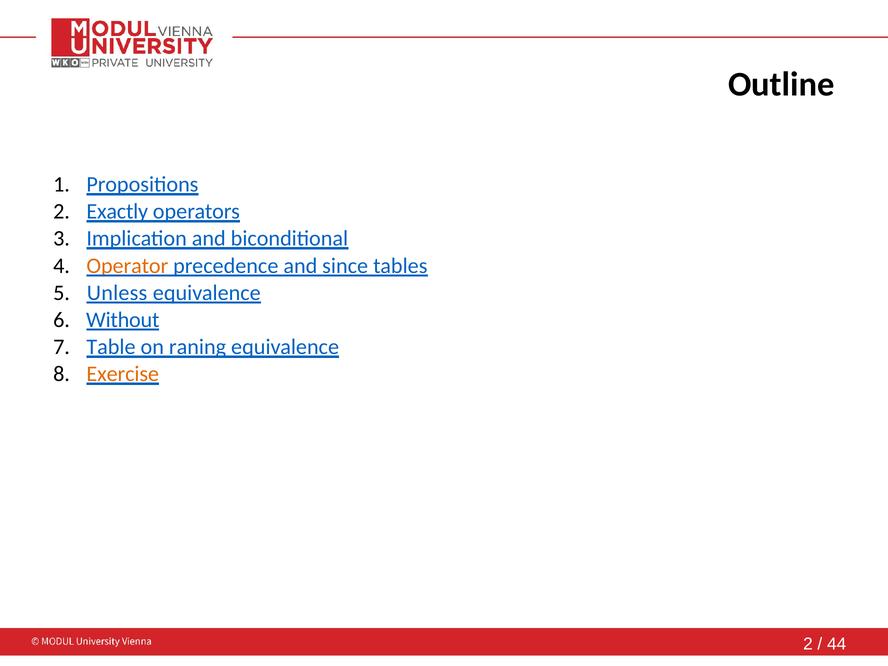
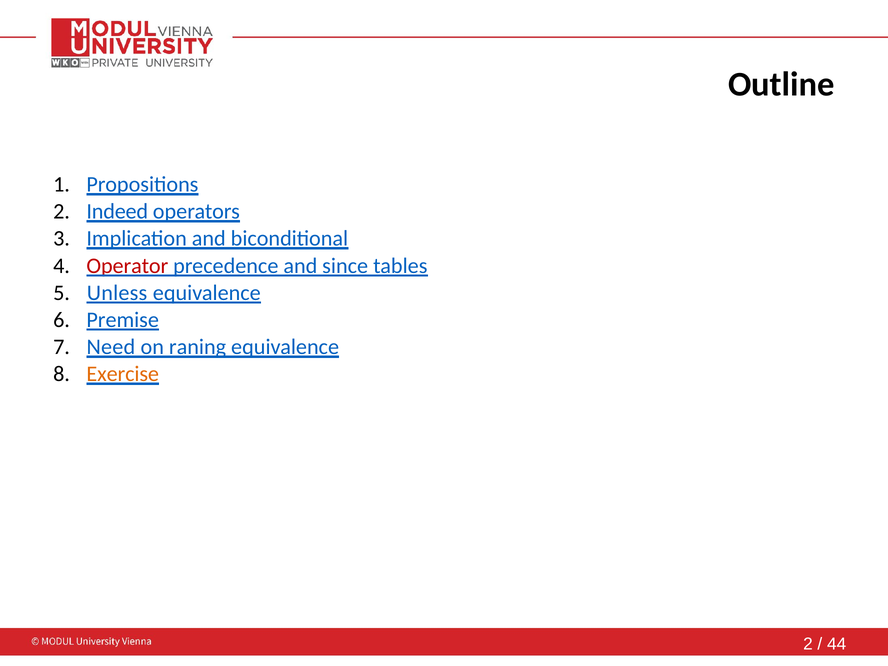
Exactly: Exactly -> Indeed
Operator colour: orange -> red
Without: Without -> Premise
Table: Table -> Need
